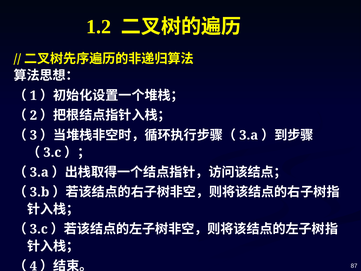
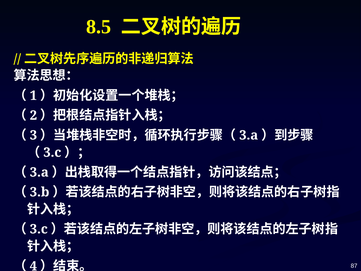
1.2: 1.2 -> 8.5
